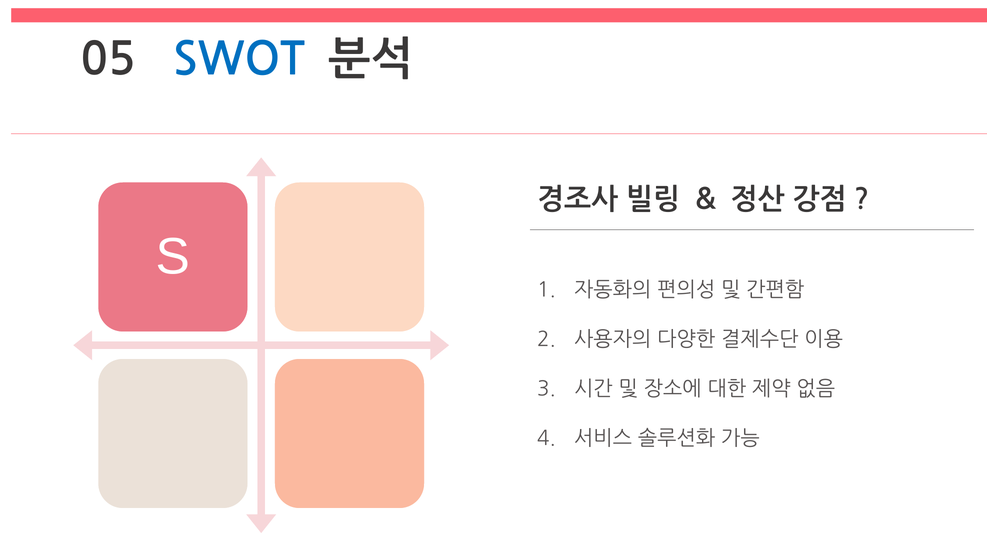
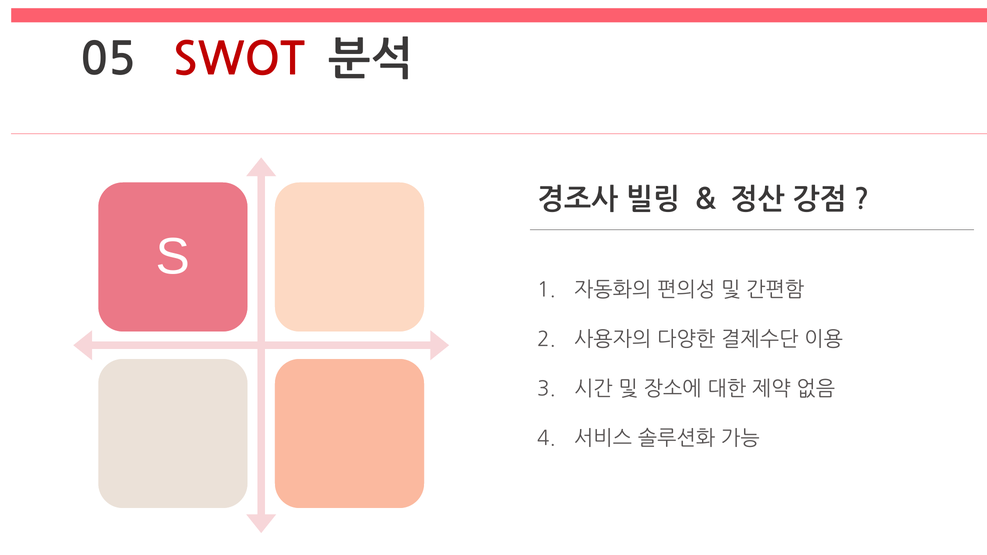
SWOT colour: blue -> red
